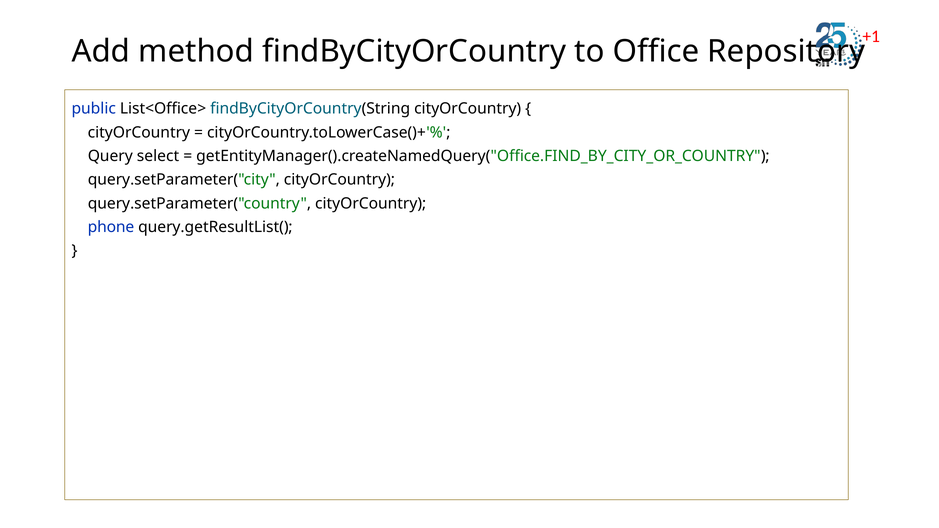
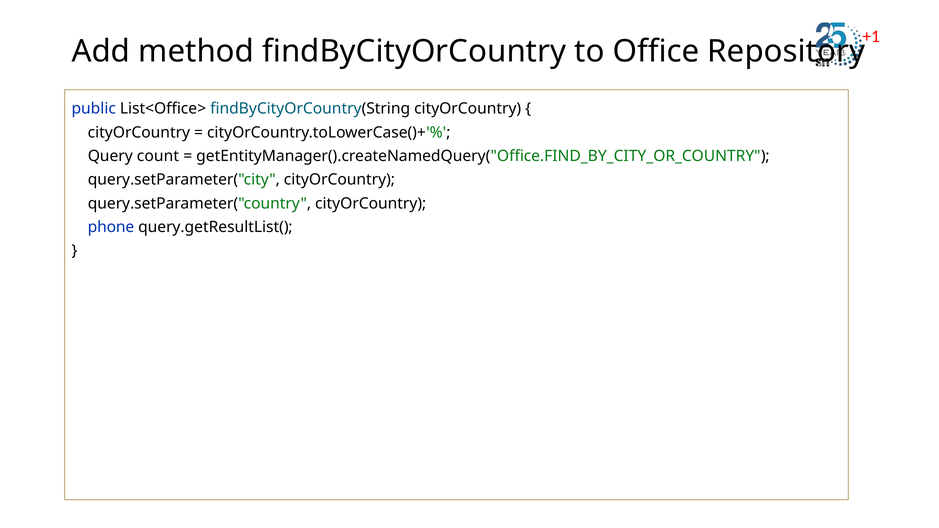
select: select -> count
